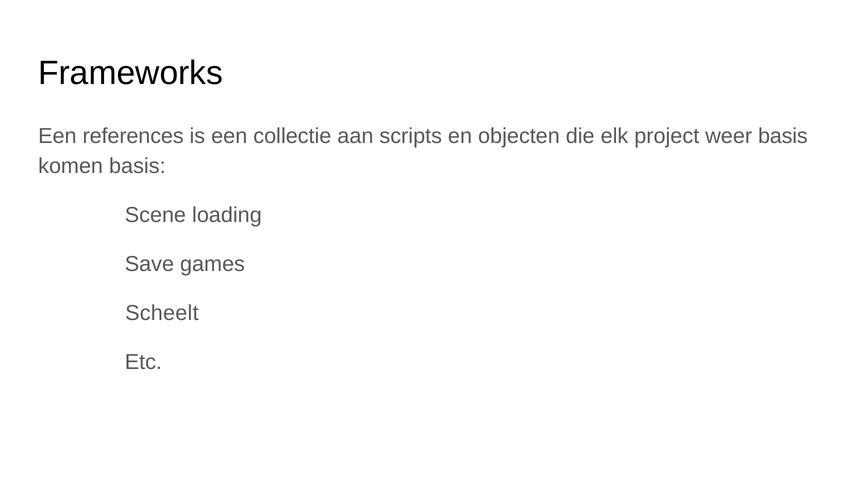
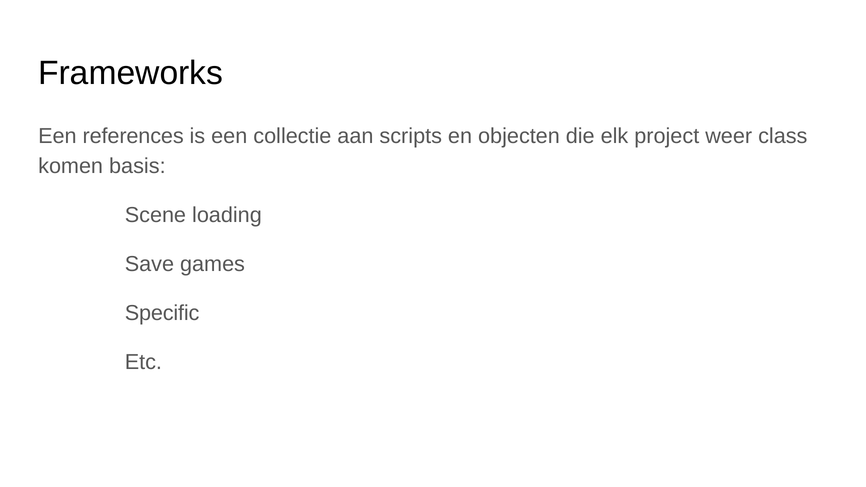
weer basis: basis -> class
Scheelt: Scheelt -> Specific
